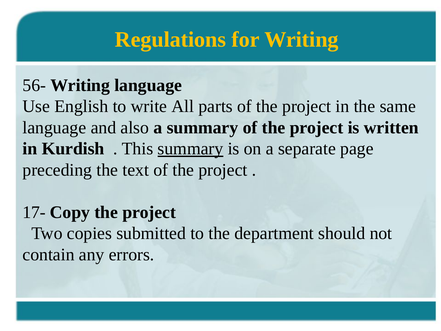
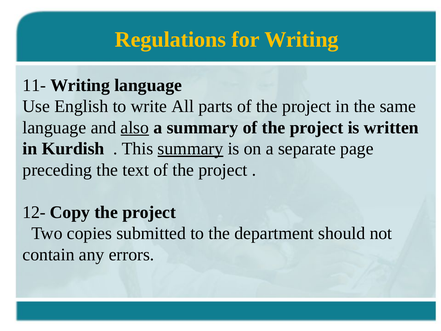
56-: 56- -> 11-
also underline: none -> present
17-: 17- -> 12-
